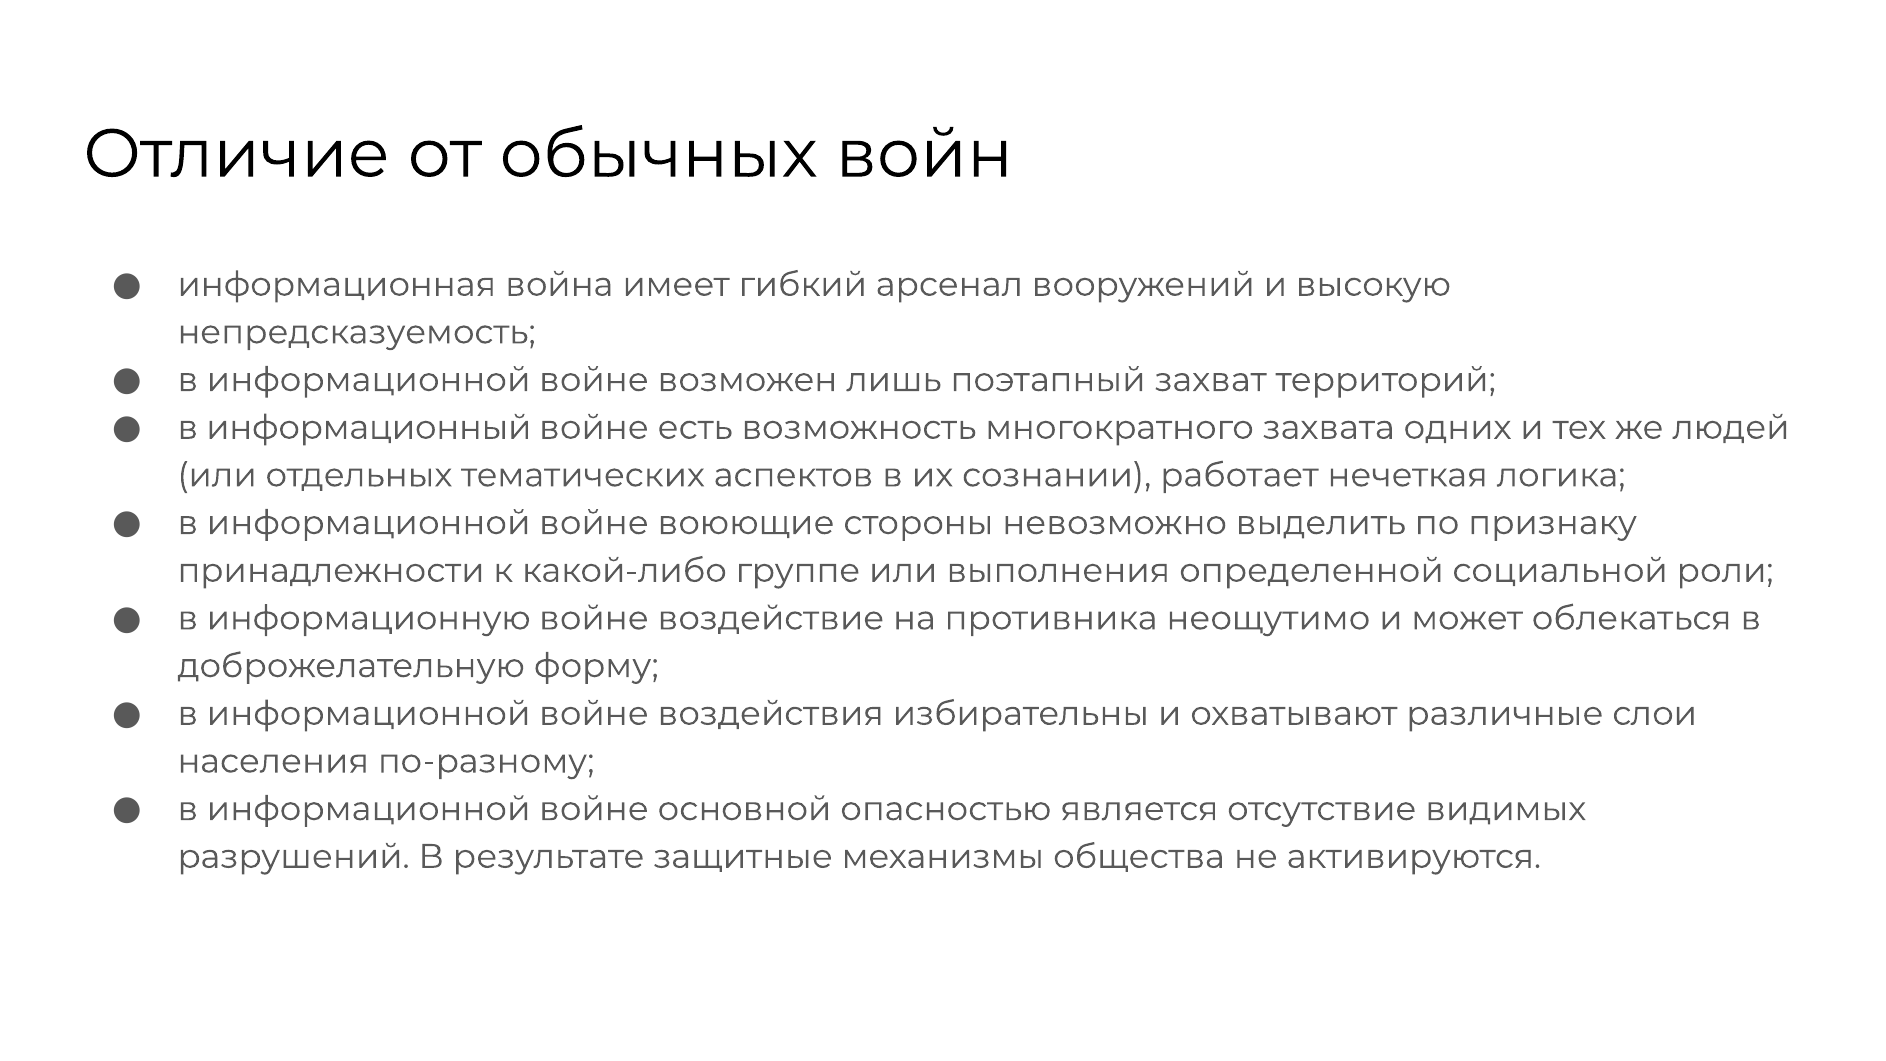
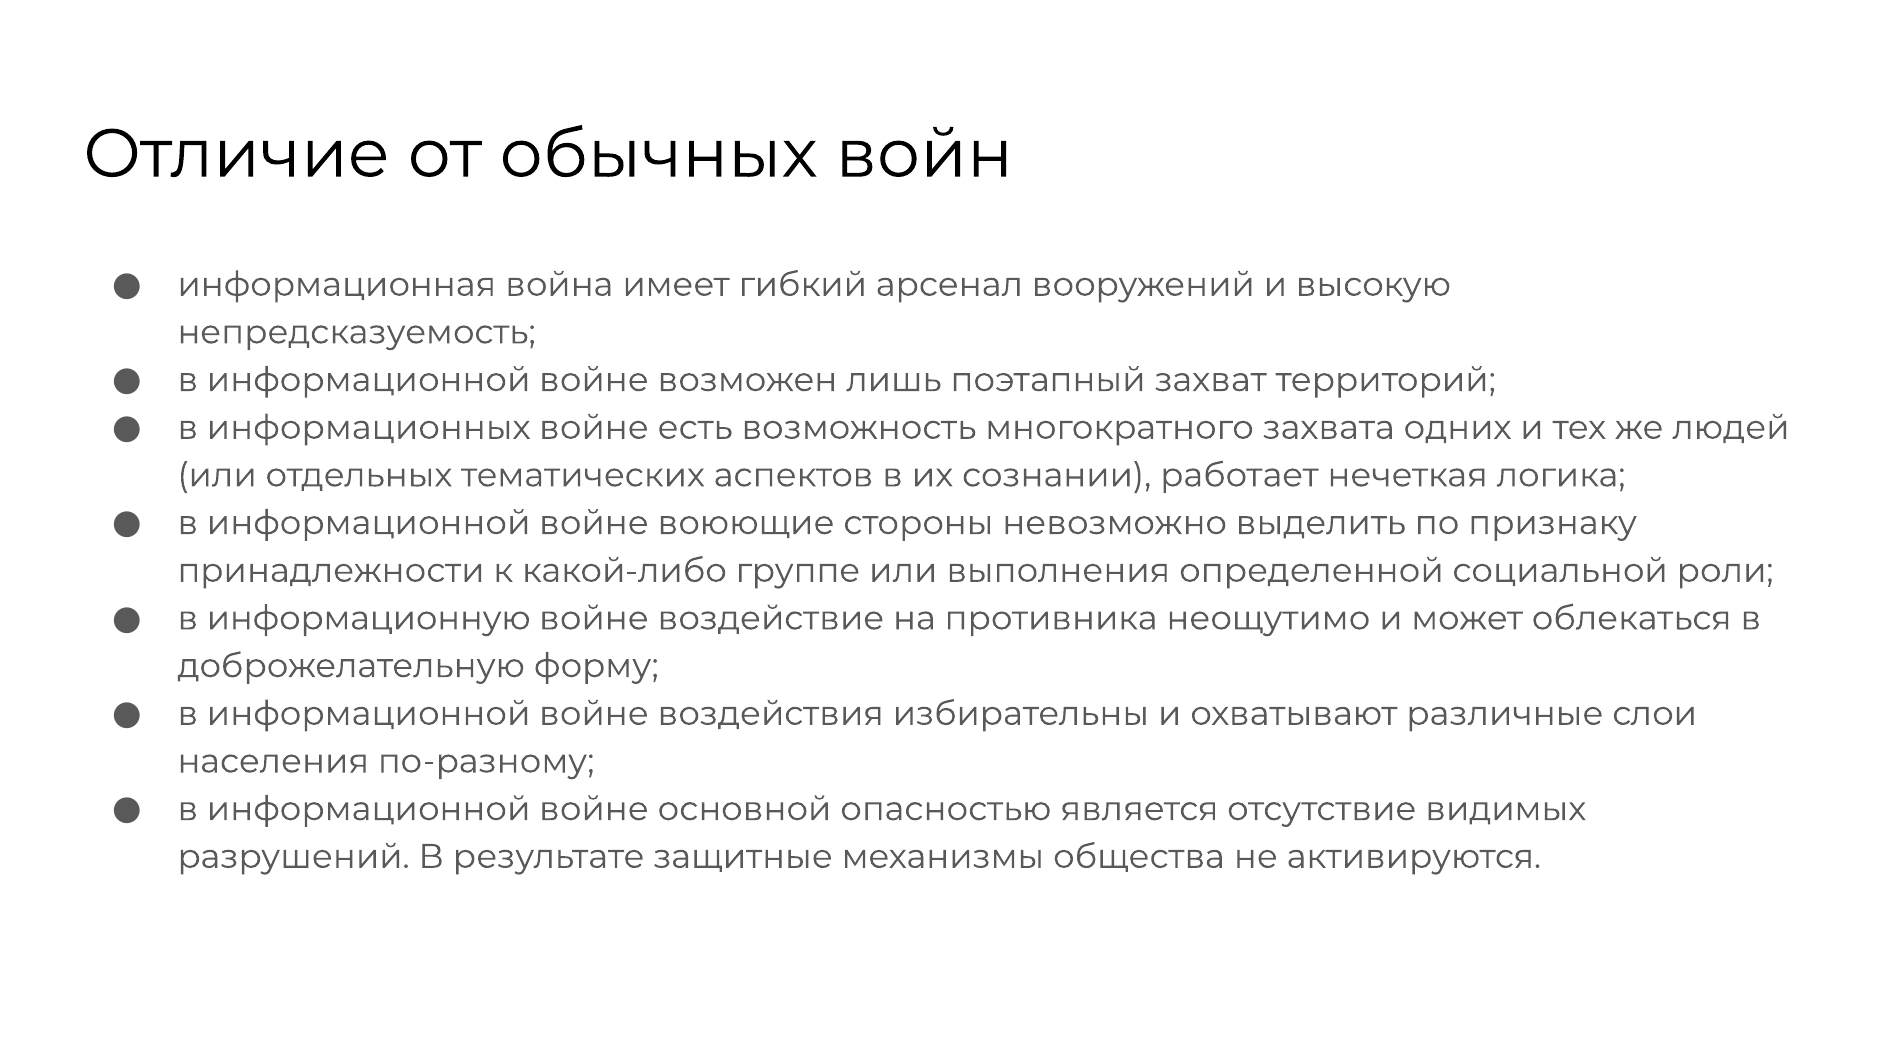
информационный: информационный -> информационных
